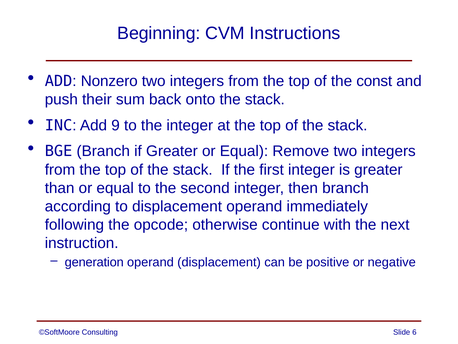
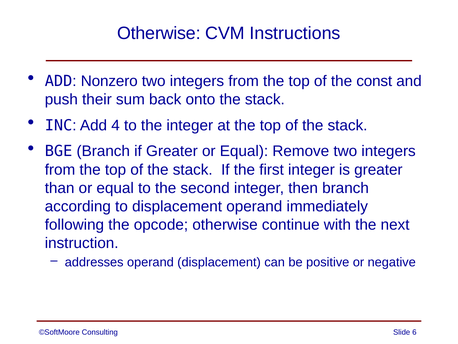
Beginning at (159, 33): Beginning -> Otherwise
9: 9 -> 4
generation: generation -> addresses
